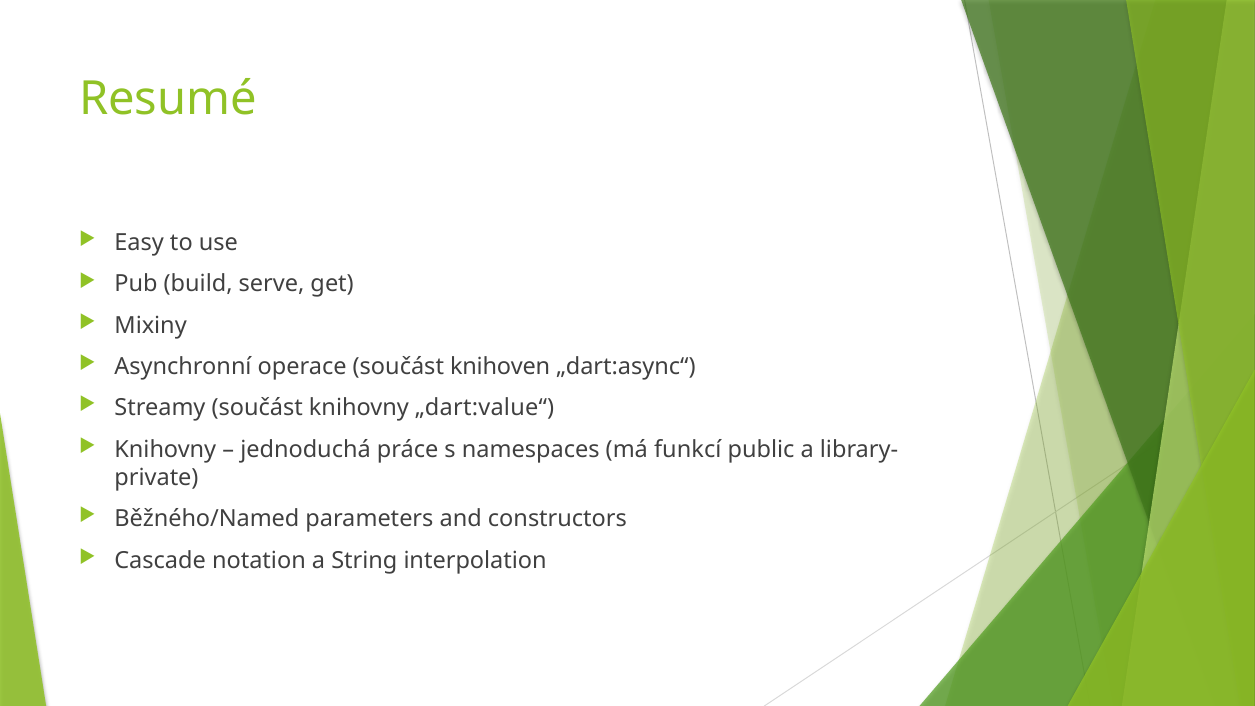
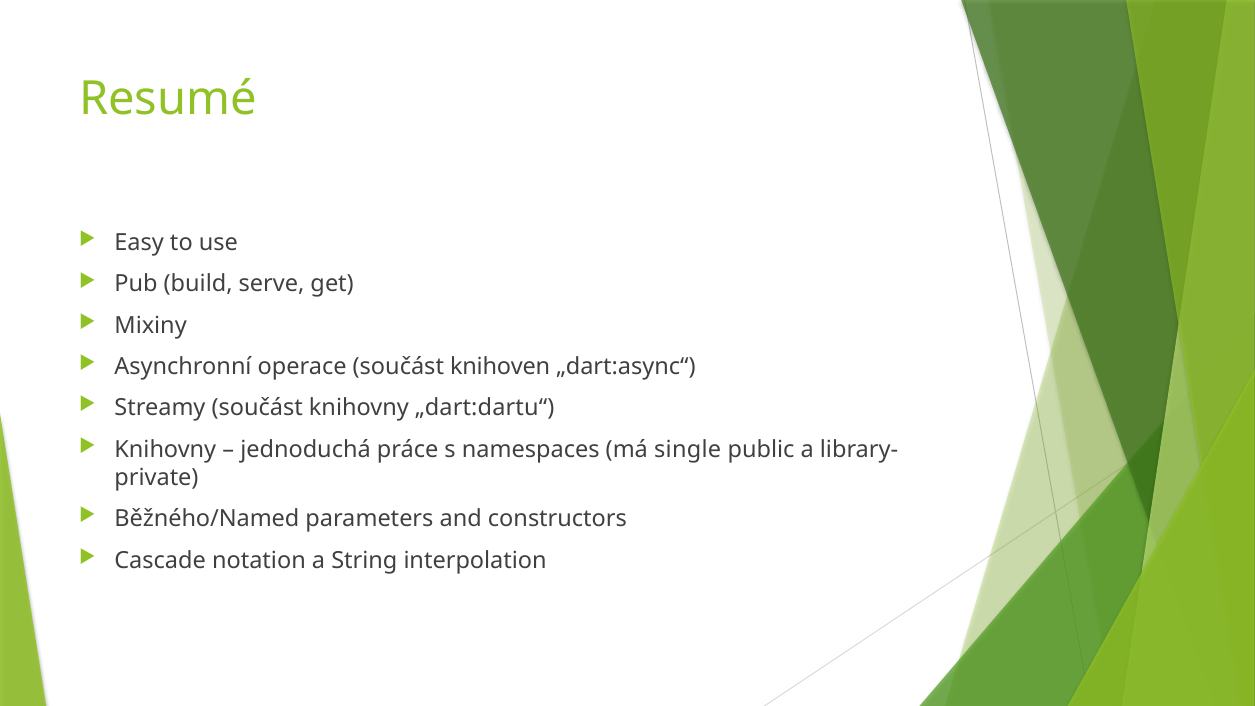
„dart:value“: „dart:value“ -> „dart:dartu“
funkcí: funkcí -> single
